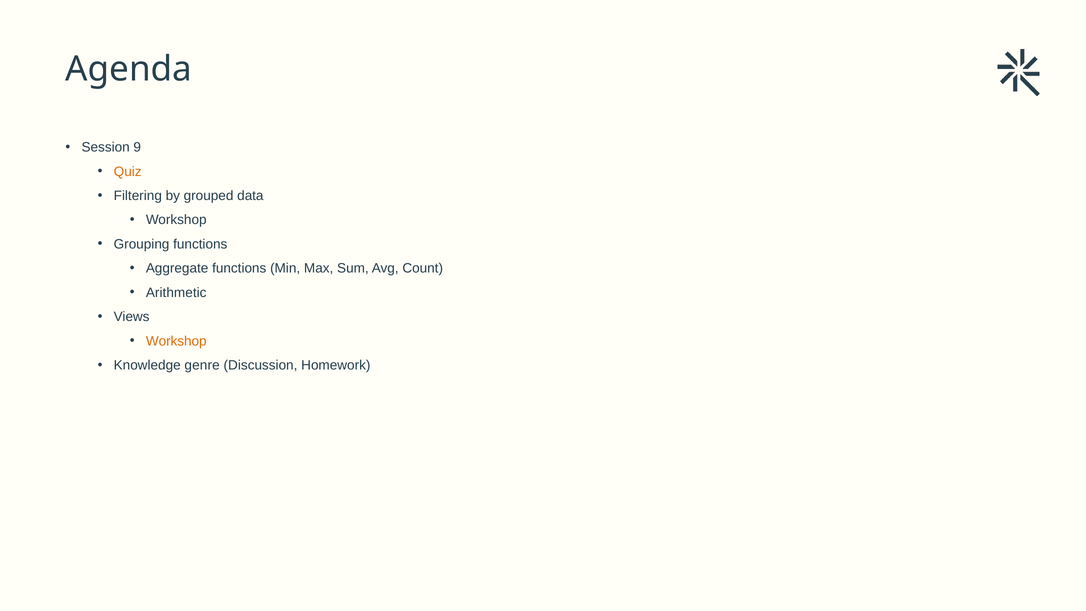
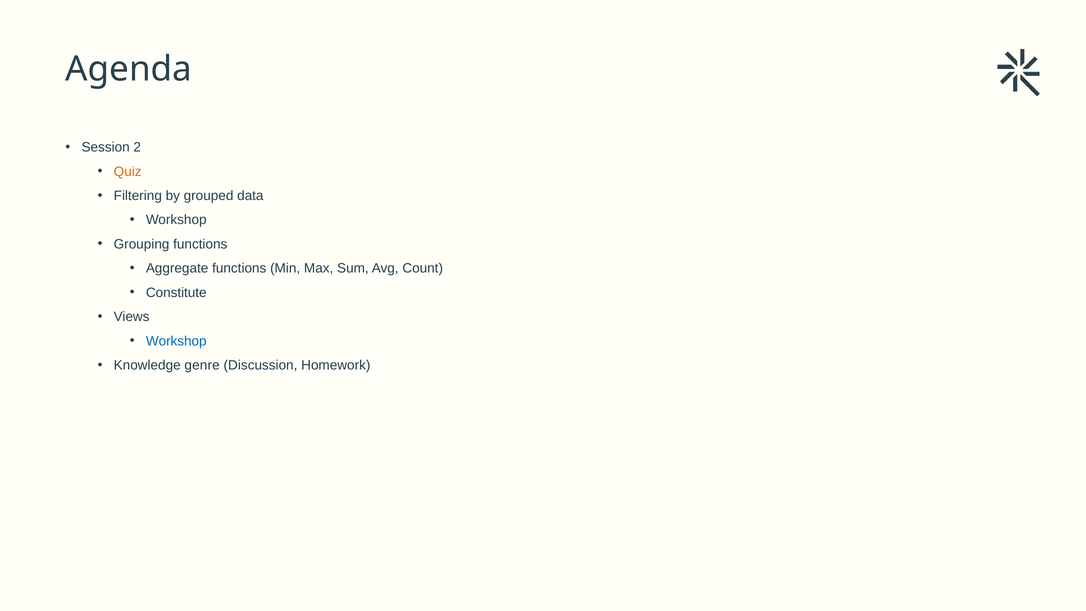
9: 9 -> 2
Arithmetic: Arithmetic -> Constitute
Workshop at (176, 341) colour: orange -> blue
